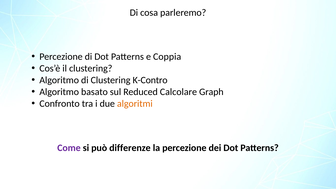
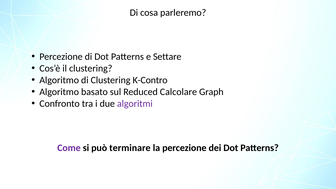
Coppia: Coppia -> Settare
algoritmi colour: orange -> purple
differenze: differenze -> terminare
